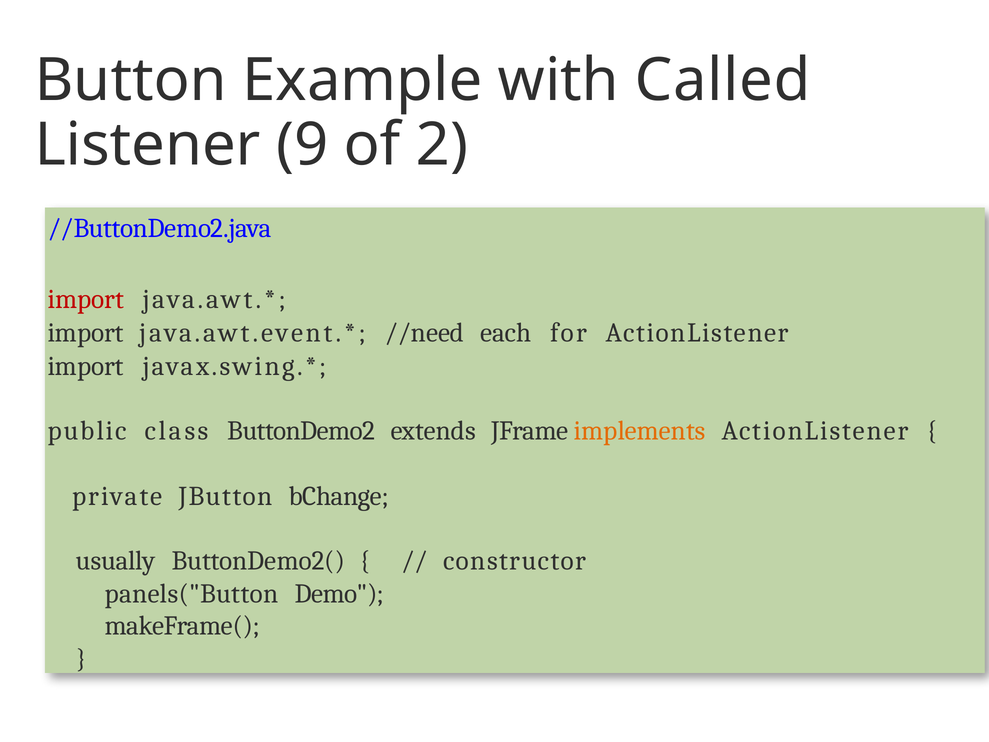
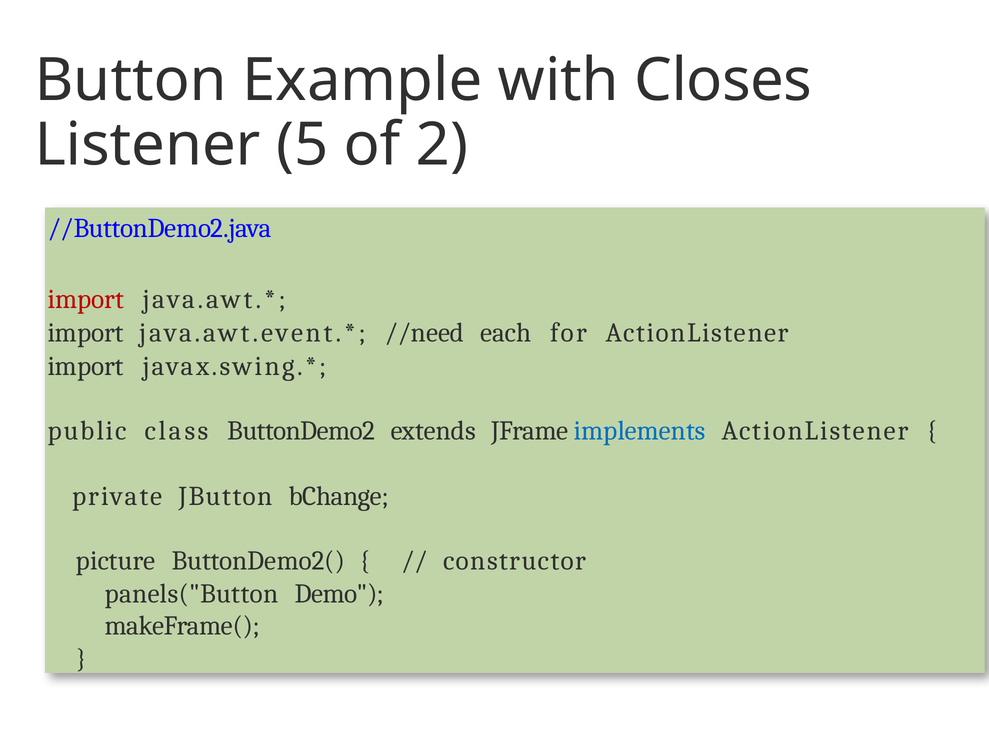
Called: Called -> Closes
9: 9 -> 5
implements colour: orange -> blue
usually: usually -> picture
